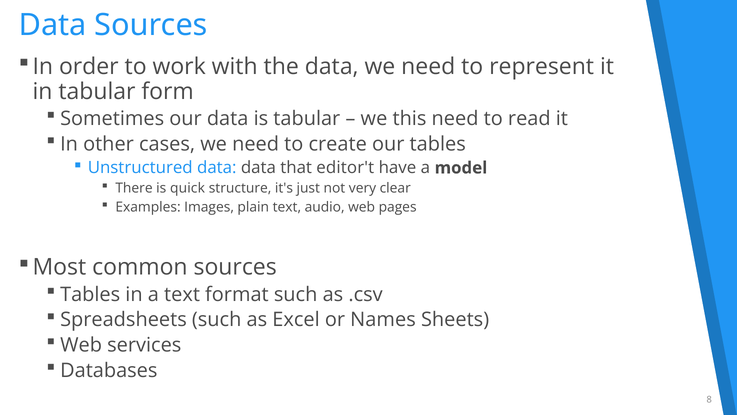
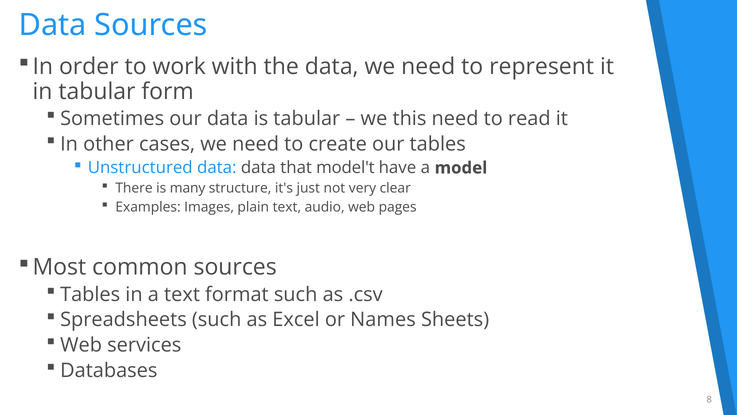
editor't: editor't -> model't
quick: quick -> many
